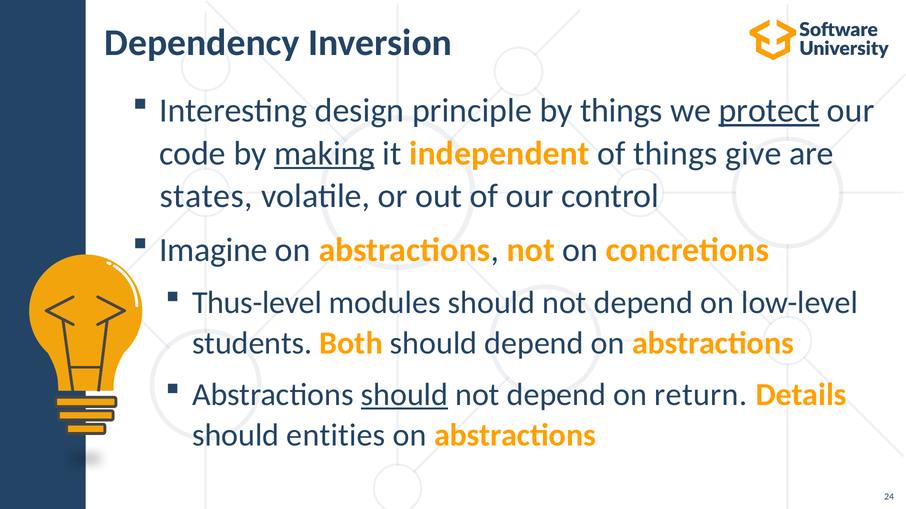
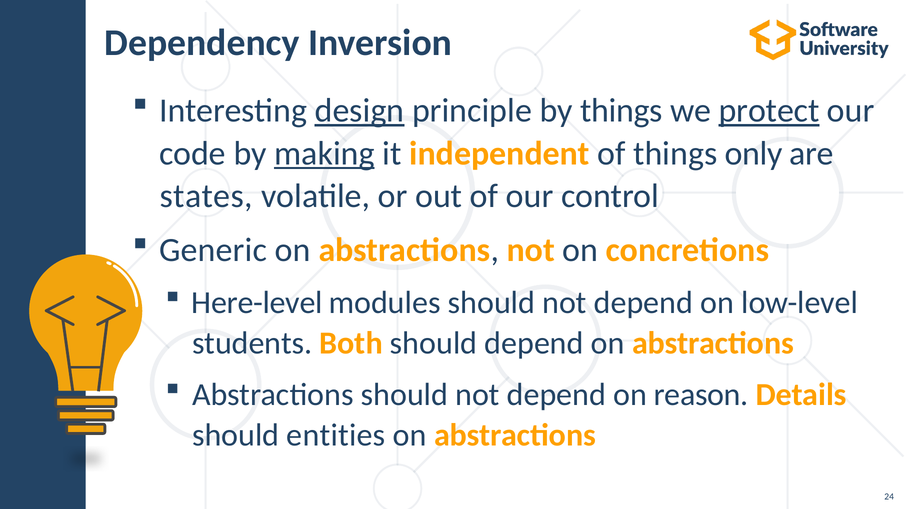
design underline: none -> present
give: give -> only
Imagine: Imagine -> Generic
Thus-level: Thus-level -> Here-level
should at (404, 395) underline: present -> none
return: return -> reason
